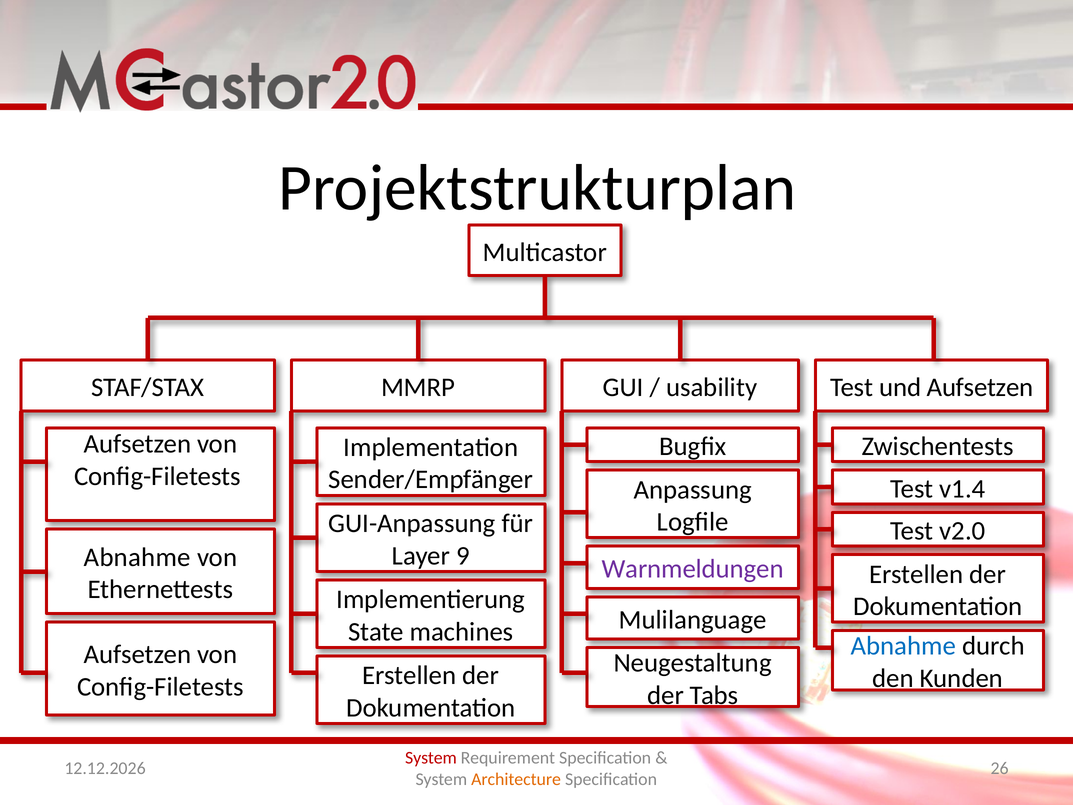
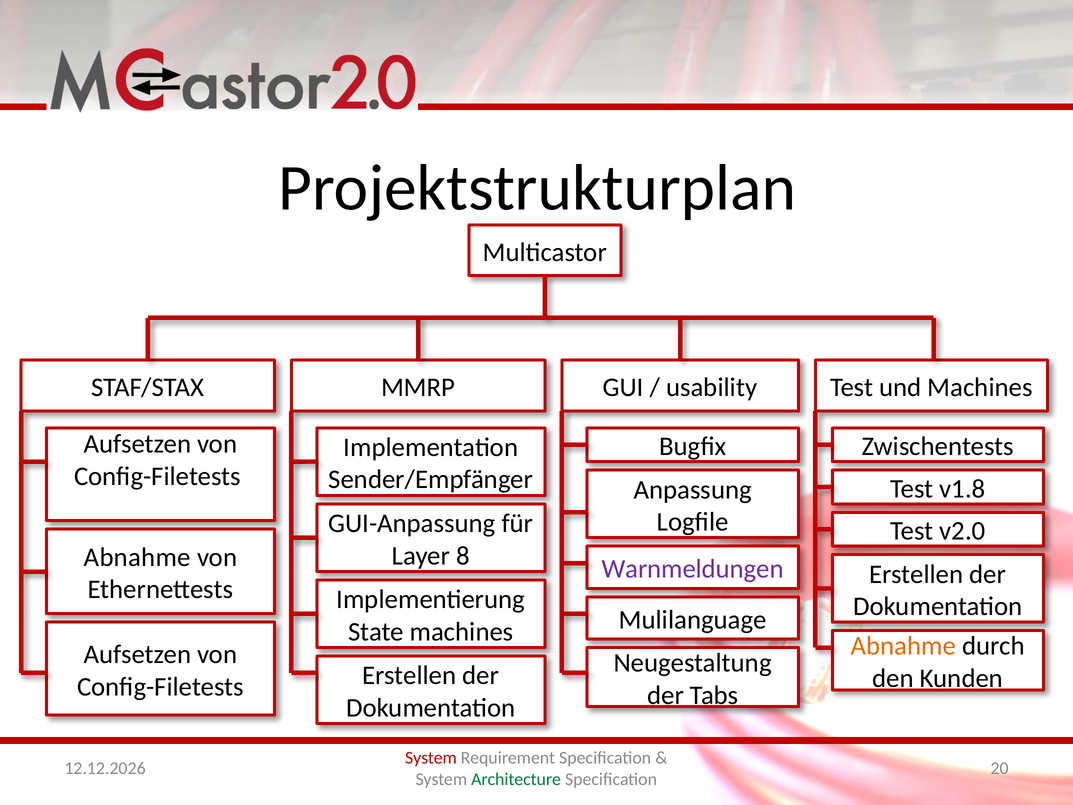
und Aufsetzen: Aufsetzen -> Machines
v1.4: v1.4 -> v1.8
9: 9 -> 8
Abnahme at (903, 646) colour: blue -> orange
26: 26 -> 20
Architecture colour: orange -> green
